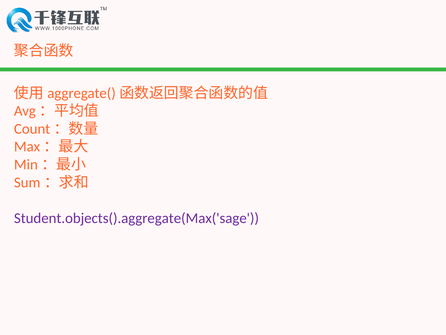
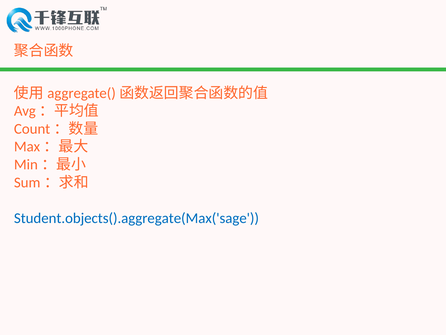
Student.objects().aggregate(Max('sage colour: purple -> blue
